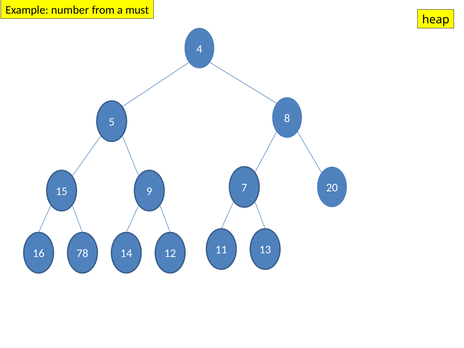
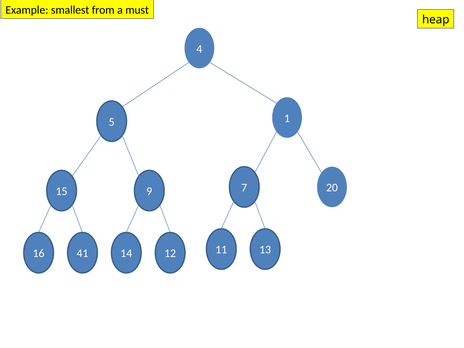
number: number -> smallest
8: 8 -> 1
78: 78 -> 41
